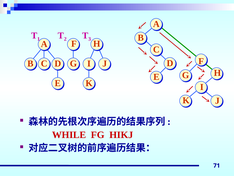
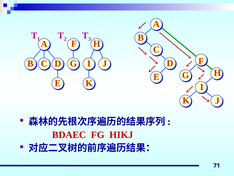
WHILE: WHILE -> BDAEC
